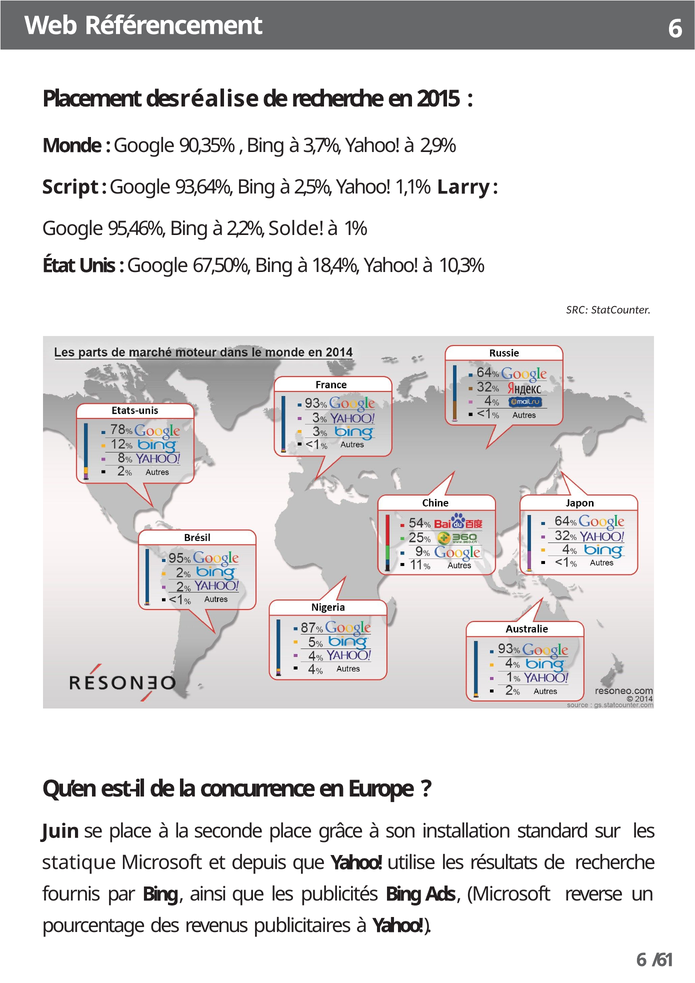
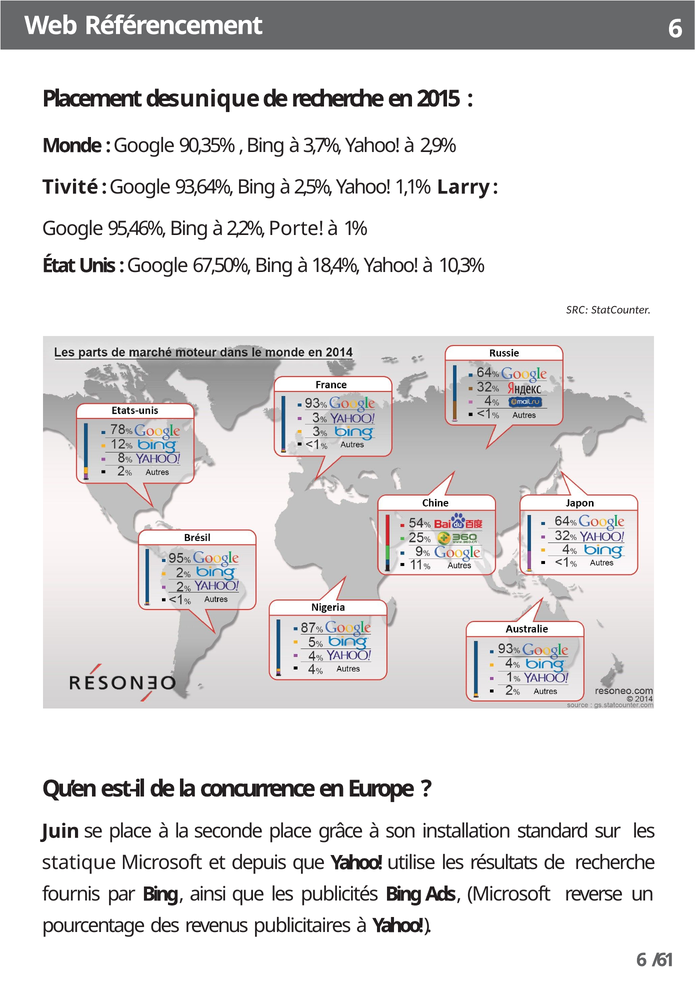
réalise: réalise -> unique
Script: Script -> Tivité
Solde: Solde -> Porte
